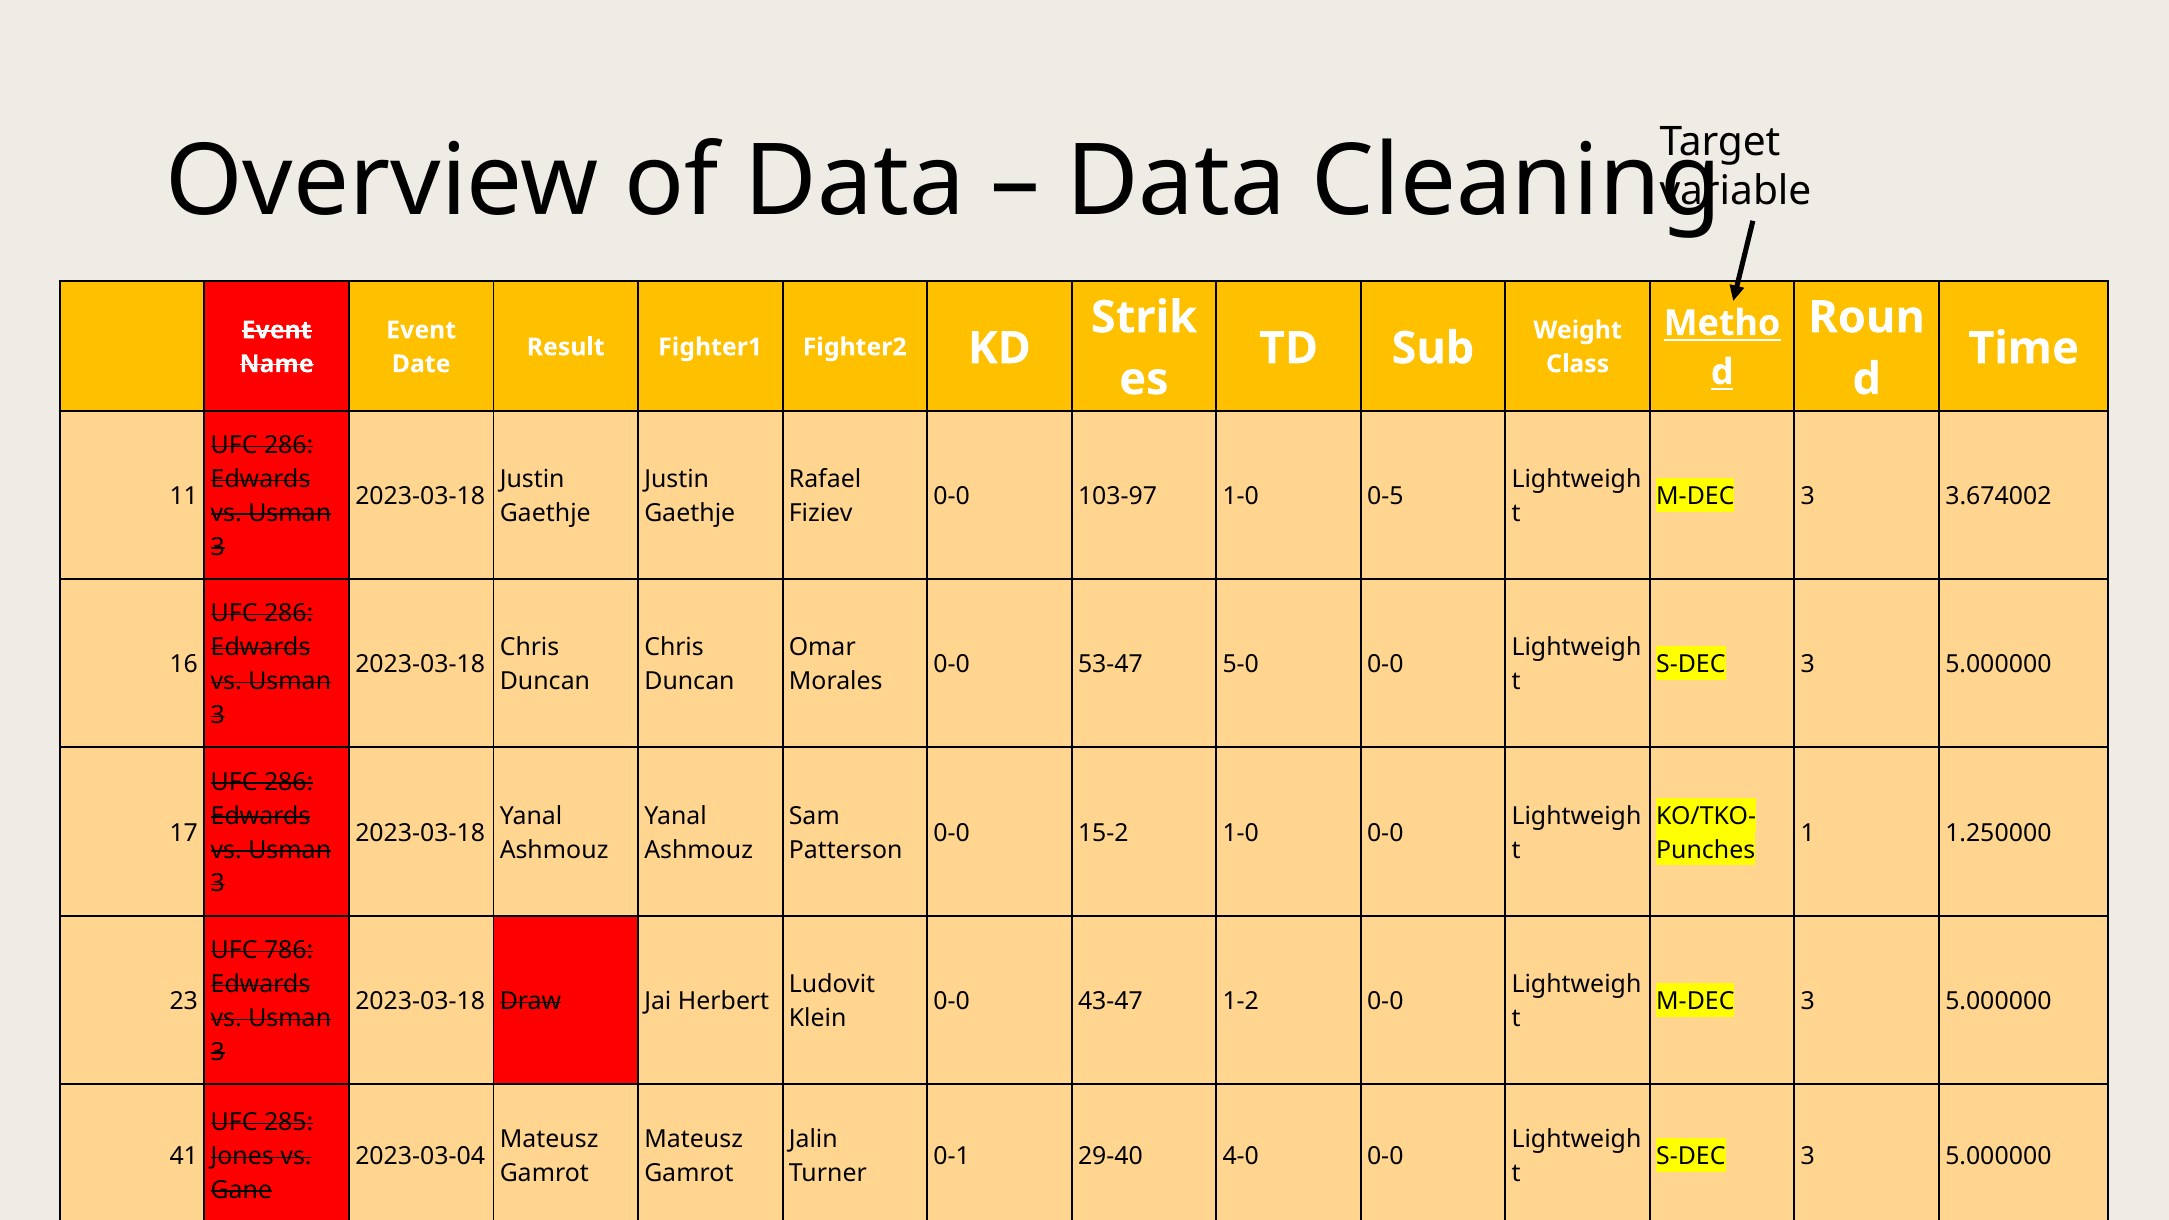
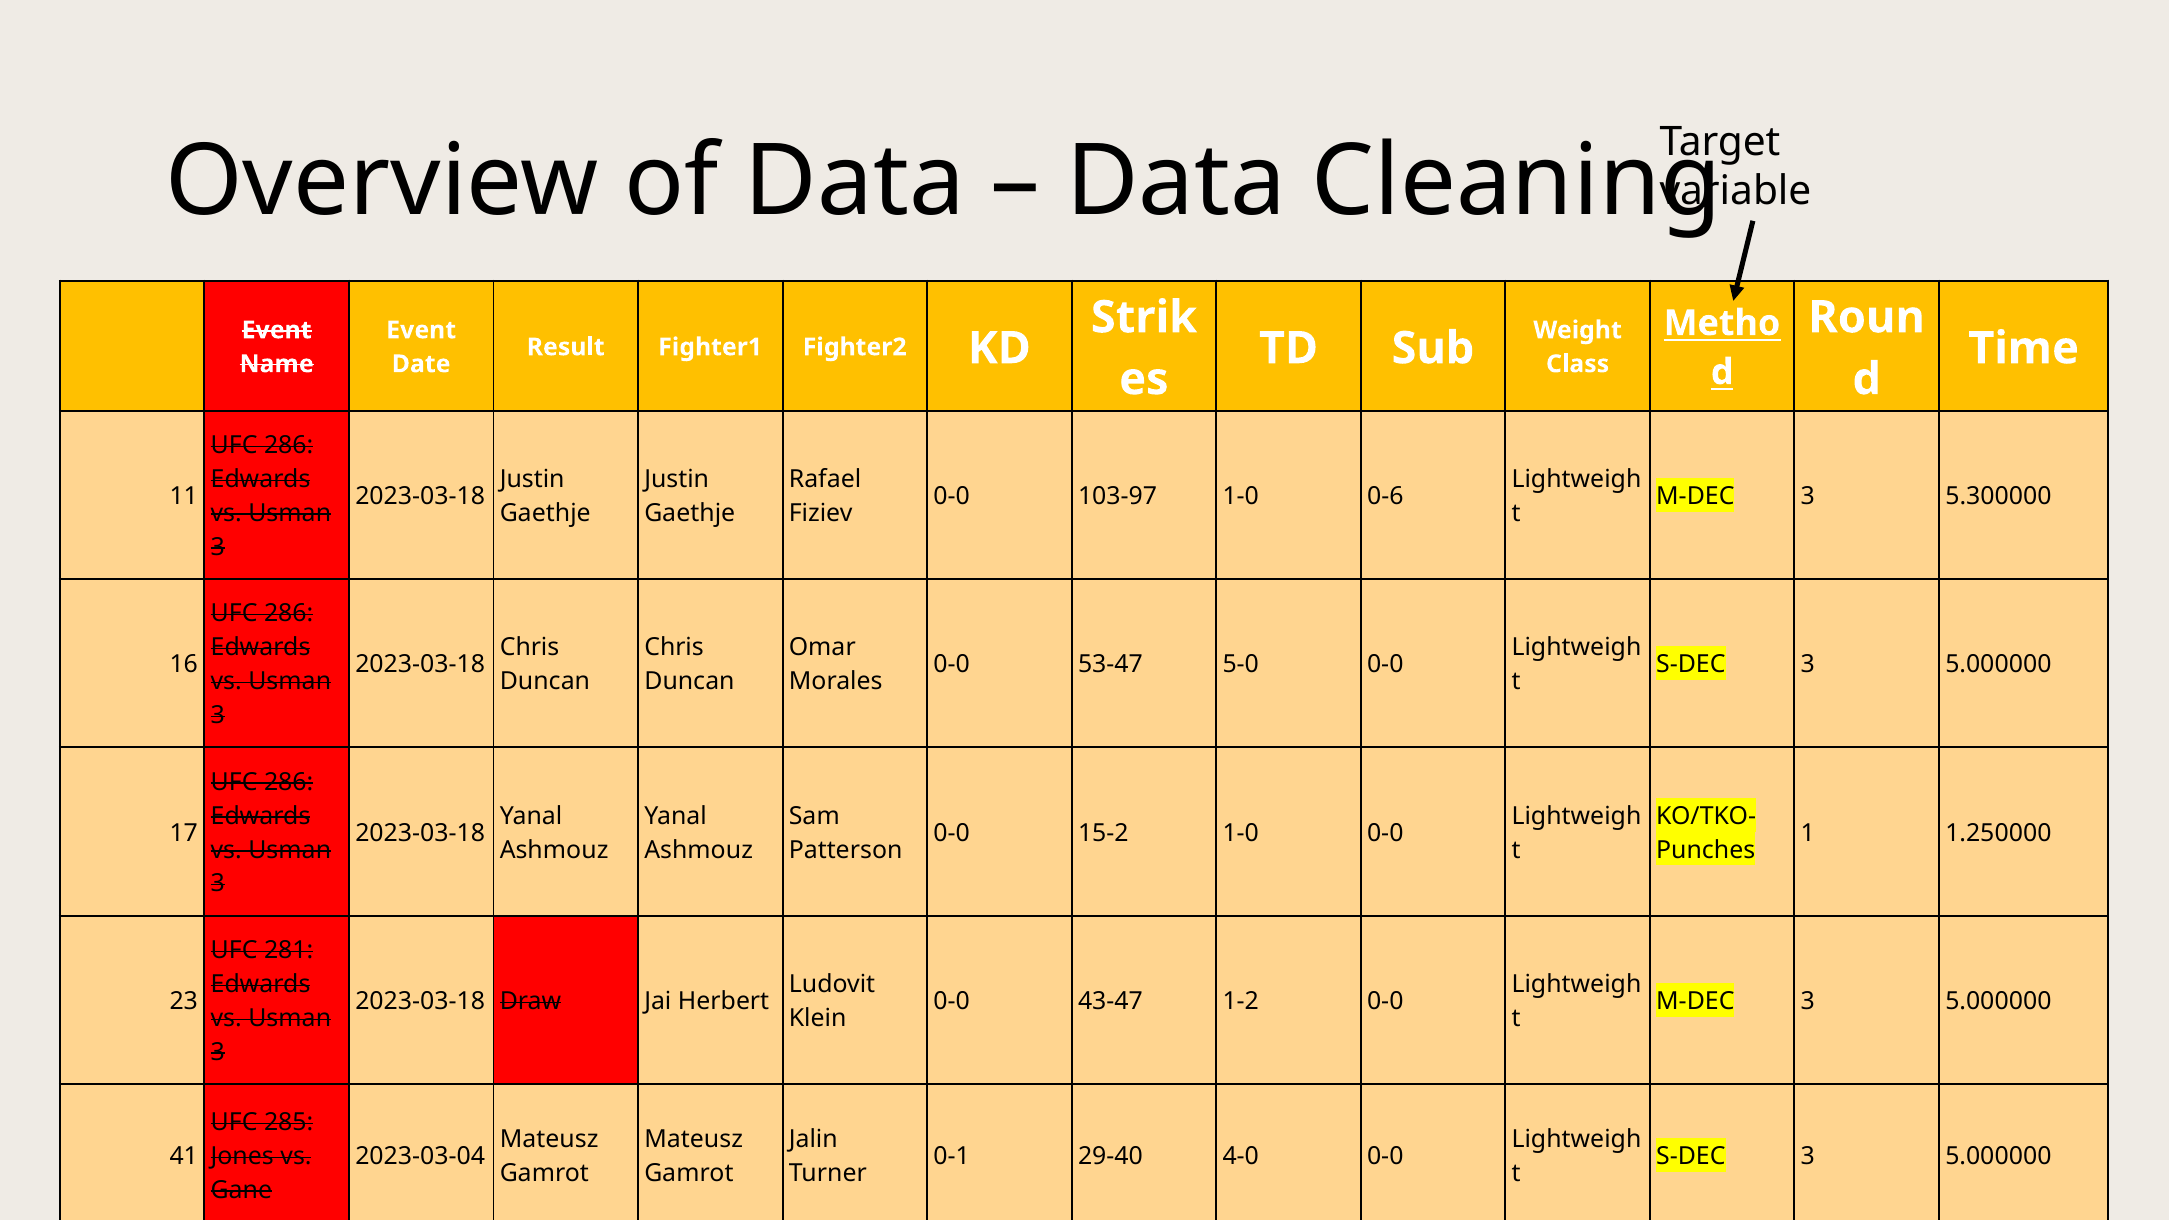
0-5: 0-5 -> 0-6
3.674002: 3.674002 -> 5.300000
786: 786 -> 281
